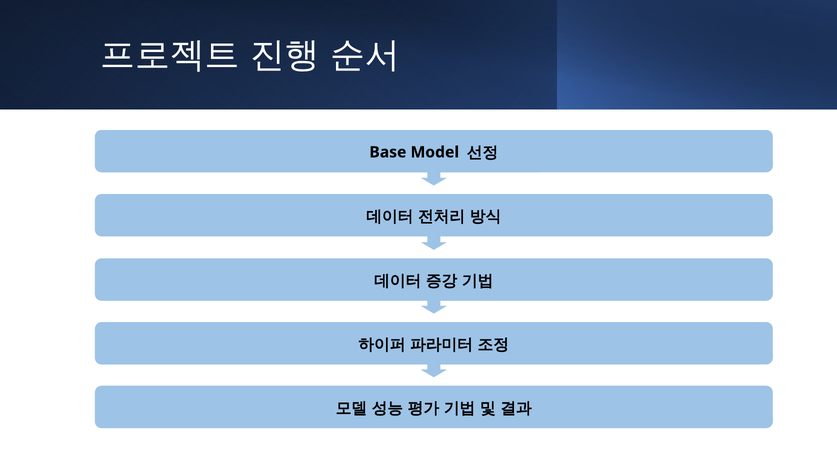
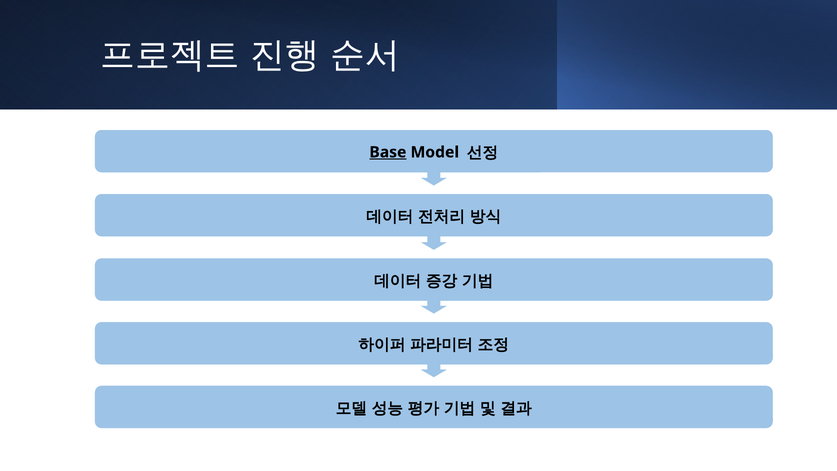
Base underline: none -> present
